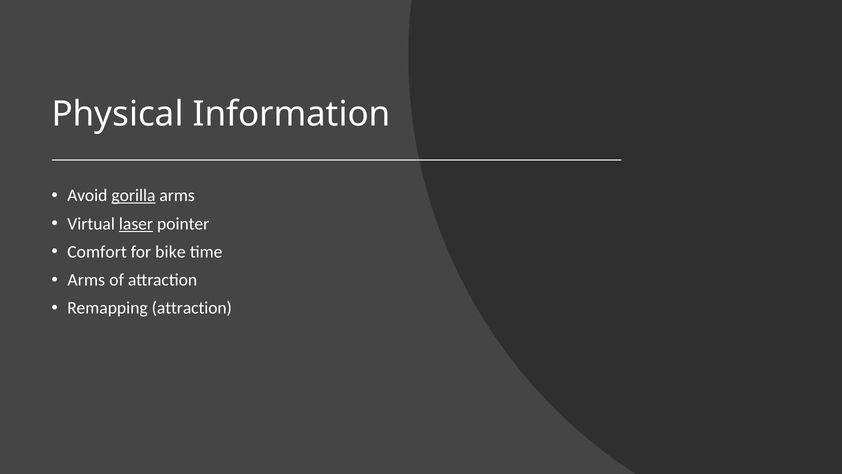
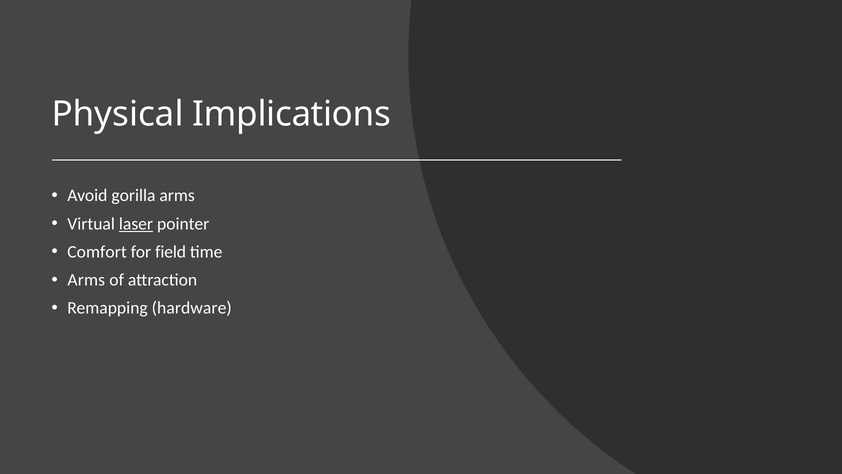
Information: Information -> Implications
gorilla underline: present -> none
bike: bike -> field
Remapping attraction: attraction -> hardware
